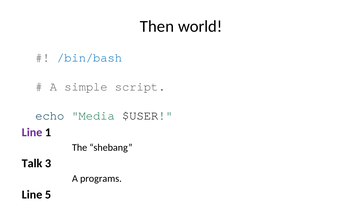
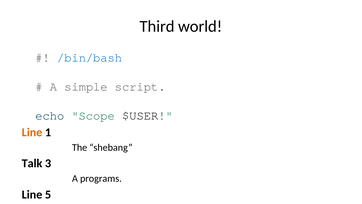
Then: Then -> Third
Media: Media -> Scope
Line at (32, 132) colour: purple -> orange
